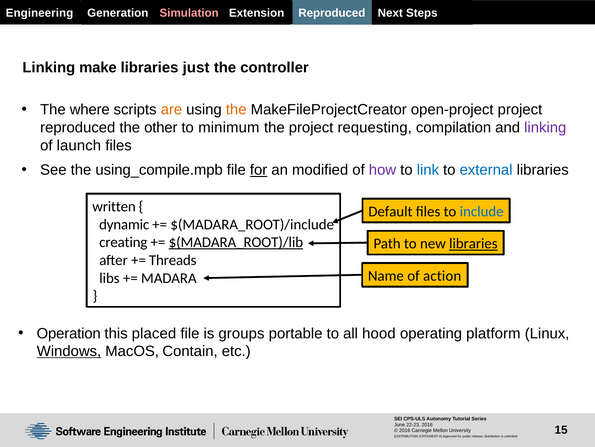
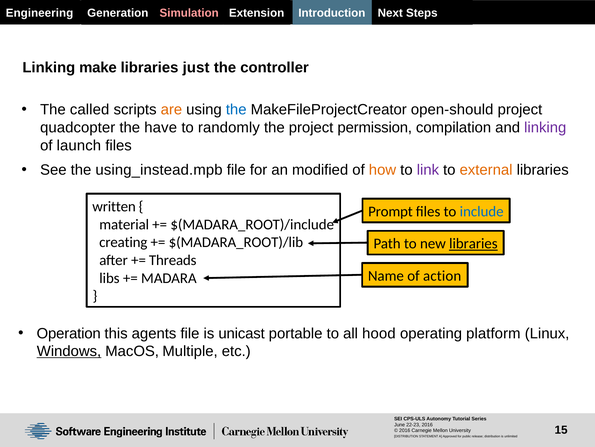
Generation Reproduced: Reproduced -> Introduction
where: where -> called
the at (236, 109) colour: orange -> blue
open-project: open-project -> open-should
reproduced at (78, 127): reproduced -> quadcopter
other: other -> have
minimum: minimum -> randomly
requesting: requesting -> permission
using_compile.mpb: using_compile.mpb -> using_instead.mpb
for at (259, 170) underline: present -> none
how colour: purple -> orange
link colour: blue -> purple
external colour: blue -> orange
Default: Default -> Prompt
dynamic: dynamic -> material
$(MADARA_ROOT)/lib underline: present -> none
placed: placed -> agents
groups: groups -> unicast
Contain: Contain -> Multiple
